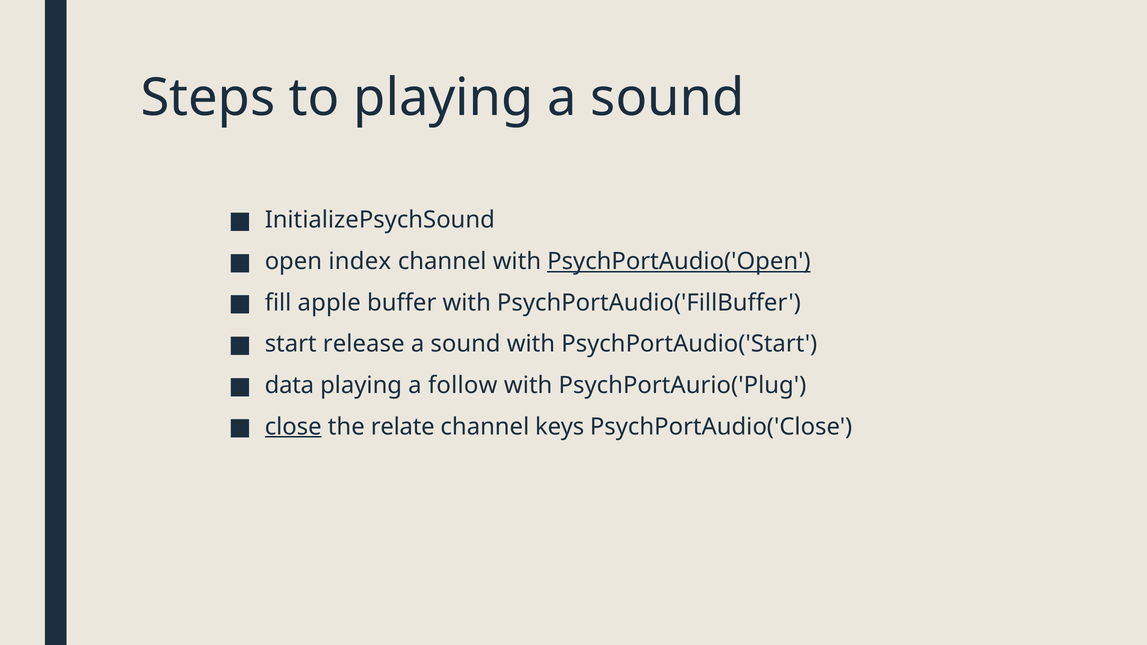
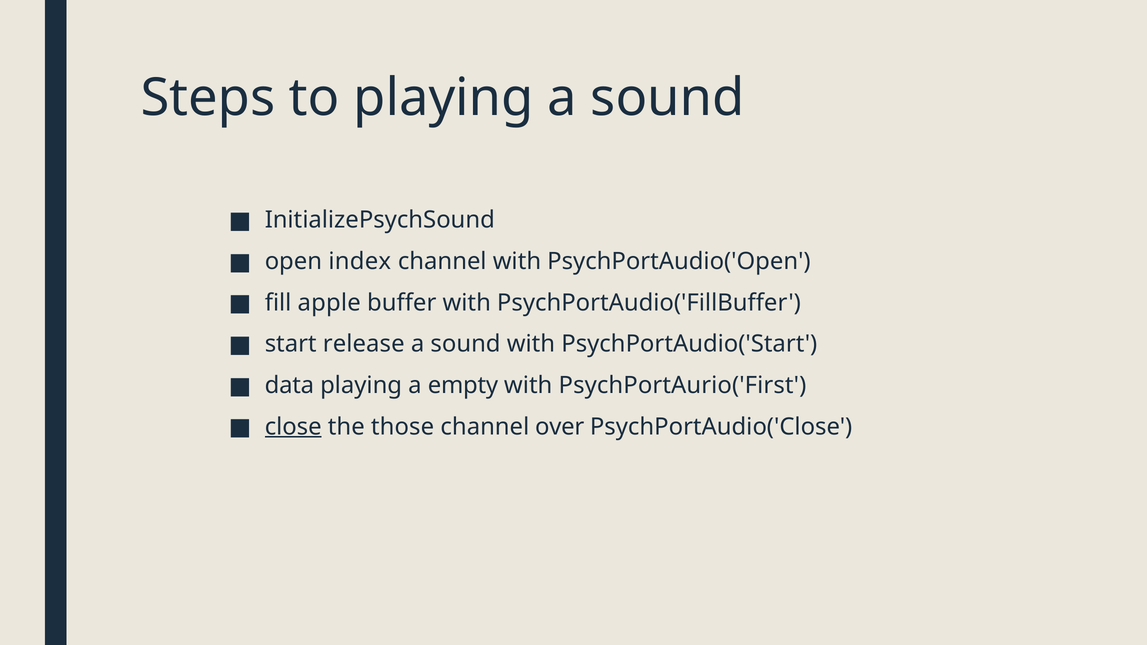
PsychPortAudio('Open underline: present -> none
follow: follow -> empty
PsychPortAurio('Plug: PsychPortAurio('Plug -> PsychPortAurio('First
relate: relate -> those
keys: keys -> over
